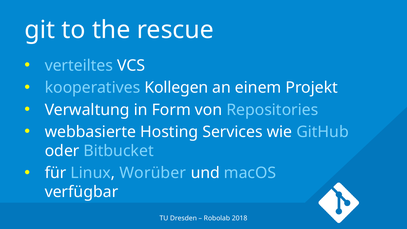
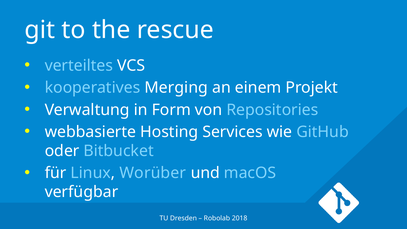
Kollegen: Kollegen -> Merging
